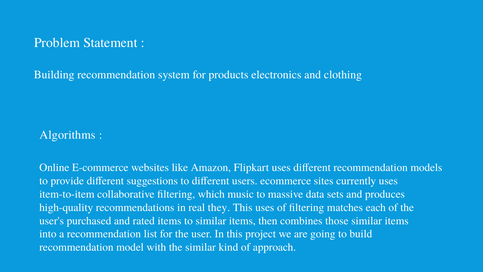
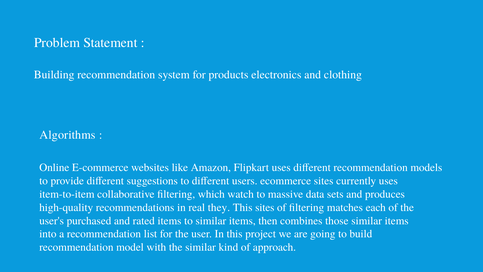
music: music -> watch
This uses: uses -> sites
